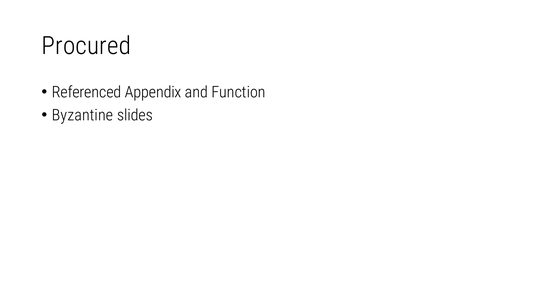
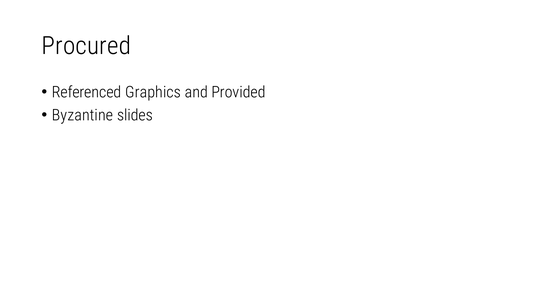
Appendix: Appendix -> Graphics
Function: Function -> Provided
